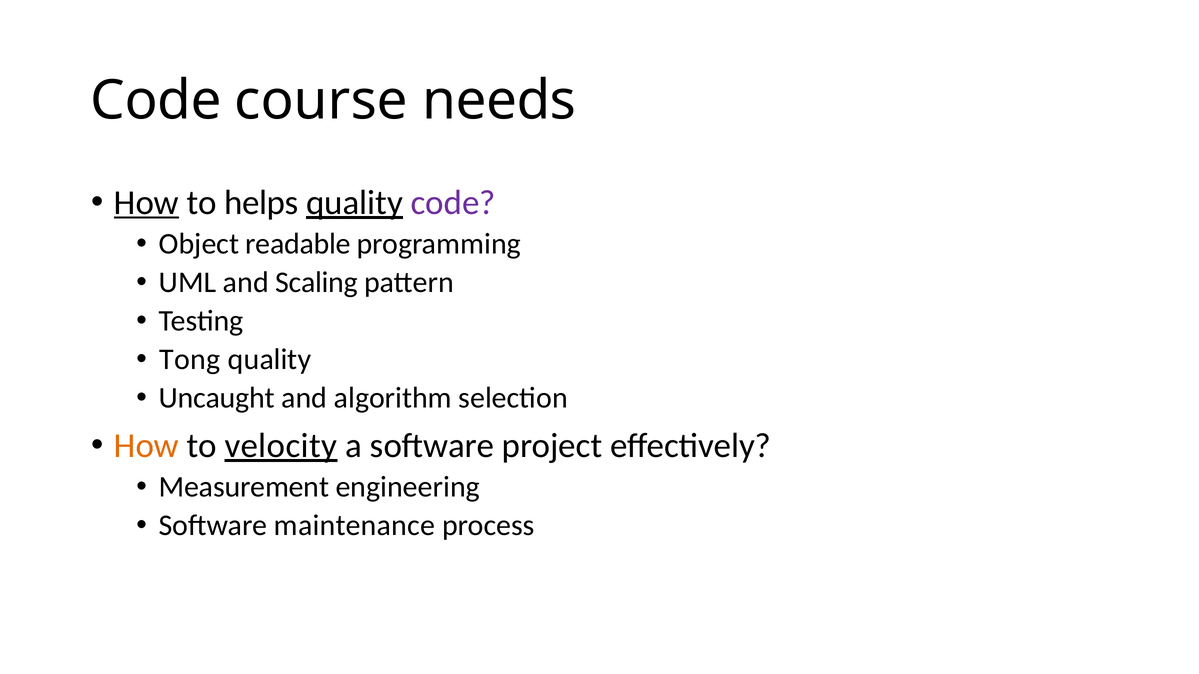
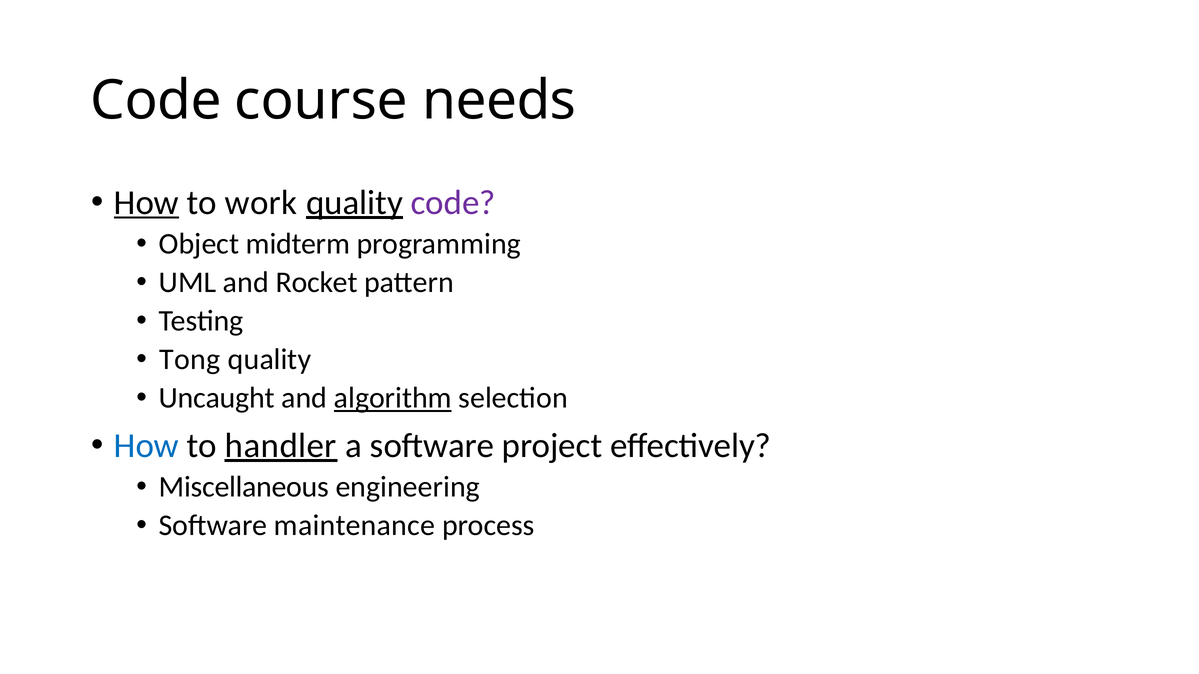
helps: helps -> work
readable: readable -> midterm
Scaling: Scaling -> Rocket
algorithm underline: none -> present
How at (146, 446) colour: orange -> blue
velocity: velocity -> handler
Measurement: Measurement -> Miscellaneous
